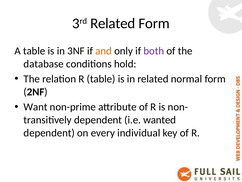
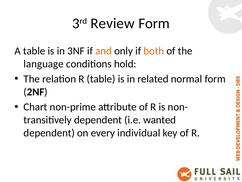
3rd Related: Related -> Review
both colour: purple -> orange
database: database -> language
Want: Want -> Chart
